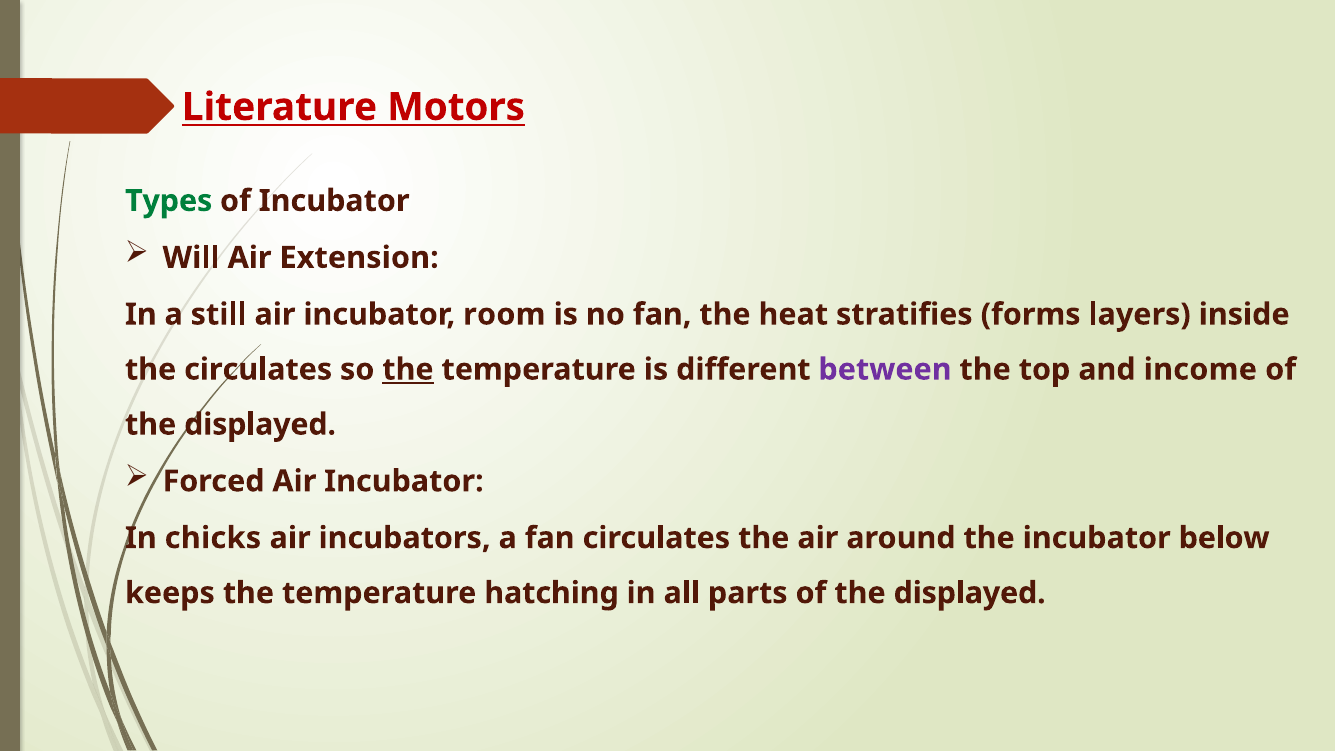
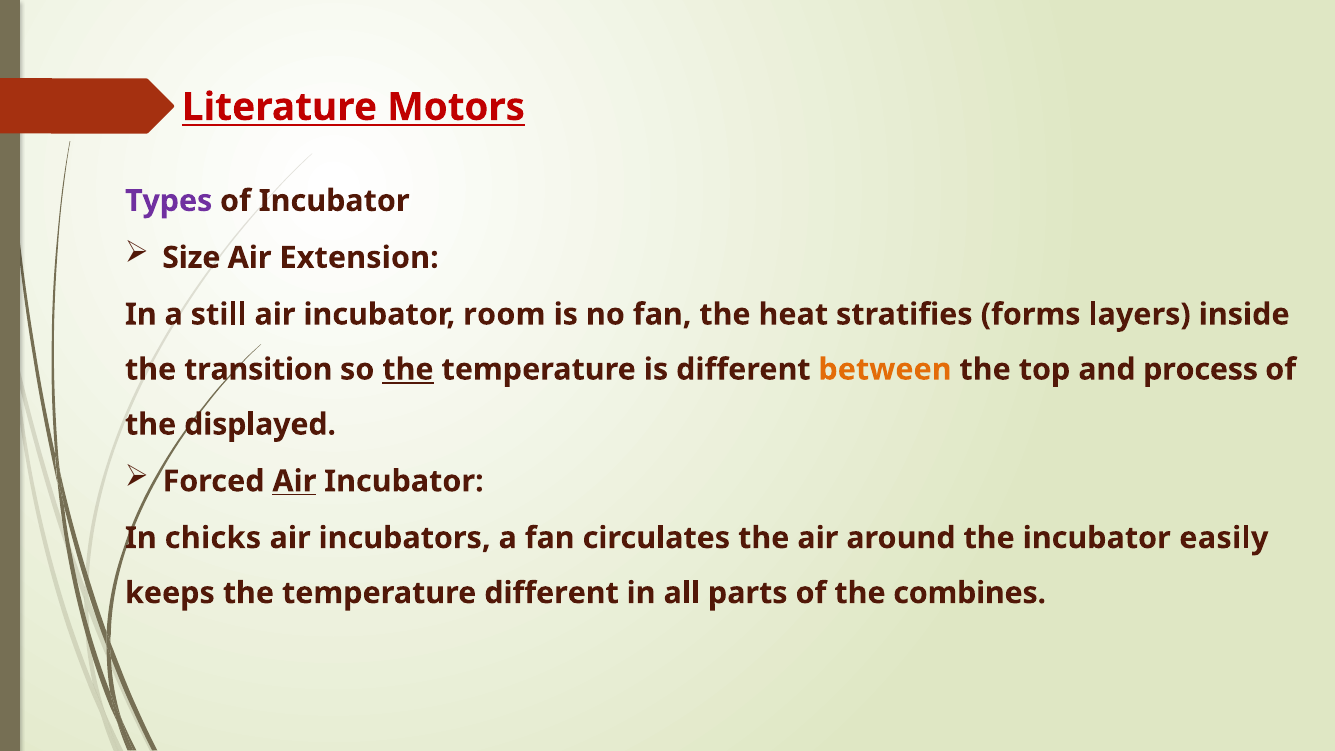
Types colour: green -> purple
Will: Will -> Size
the circulates: circulates -> transition
between colour: purple -> orange
income: income -> process
Air at (294, 481) underline: none -> present
below: below -> easily
temperature hatching: hatching -> different
parts of the displayed: displayed -> combines
